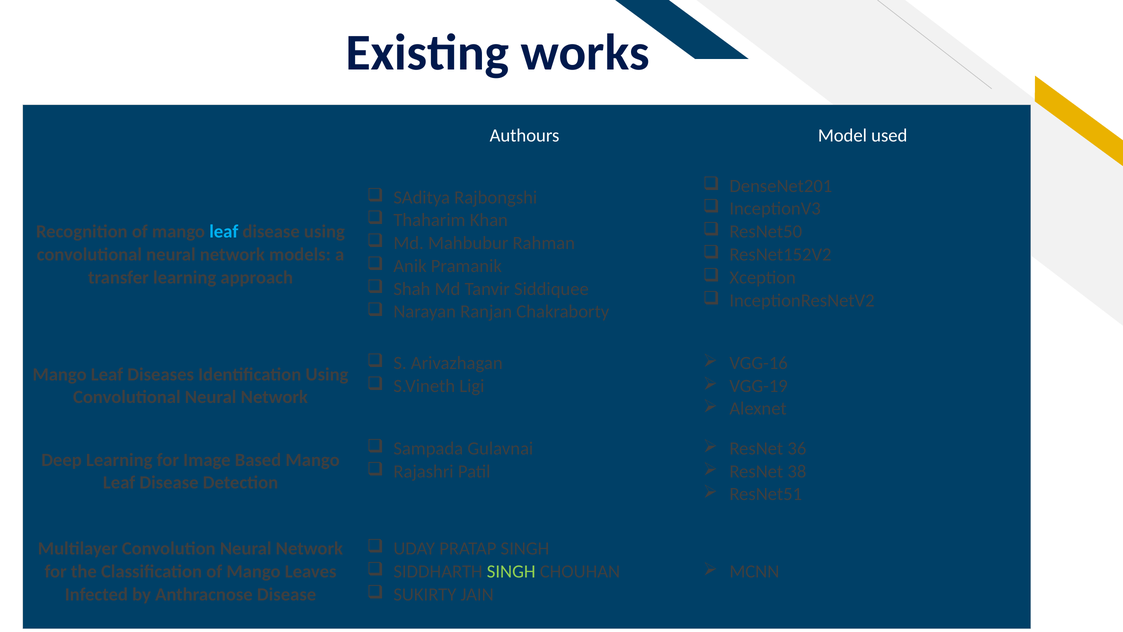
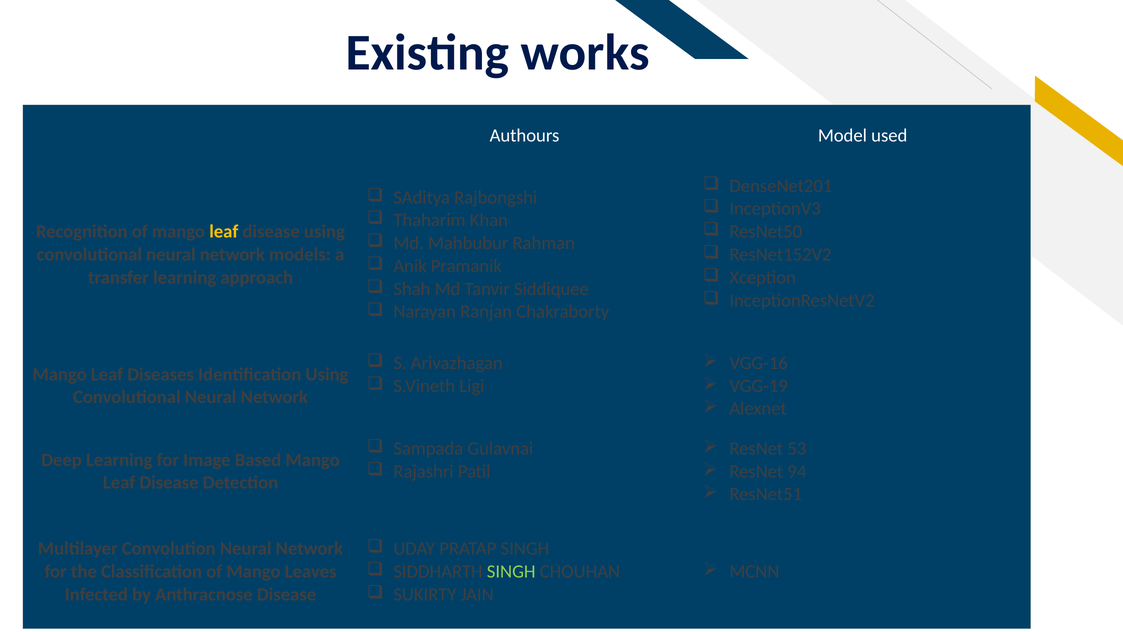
leaf at (224, 232) colour: light blue -> yellow
36: 36 -> 53
38: 38 -> 94
